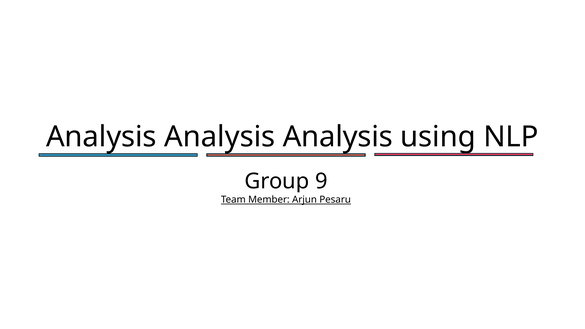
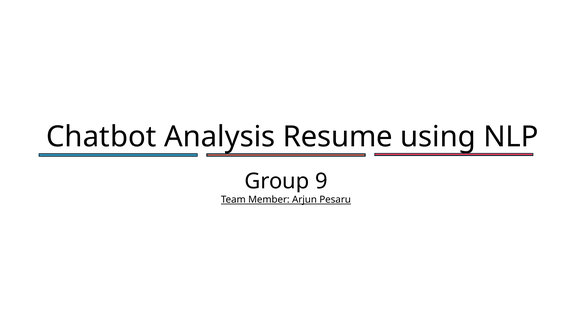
Analysis at (101, 137): Analysis -> Chatbot
Analysis at (338, 137): Analysis -> Resume
